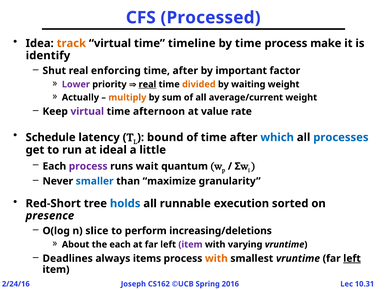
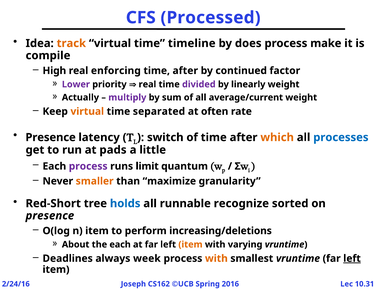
by time: time -> does
identify: identify -> compile
Shut: Shut -> High
important: important -> continued
real at (147, 84) underline: present -> none
divided colour: orange -> purple
waiting: waiting -> linearly
multiply colour: orange -> purple
virtual at (87, 112) colour: purple -> orange
afternoon: afternoon -> separated
value: value -> often
Schedule at (51, 137): Schedule -> Presence
bound: bound -> switch
which colour: blue -> orange
ideal: ideal -> pads
wait: wait -> limit
smaller colour: blue -> orange
execution: execution -> recognize
n slice: slice -> item
item at (190, 245) colour: purple -> orange
items: items -> week
